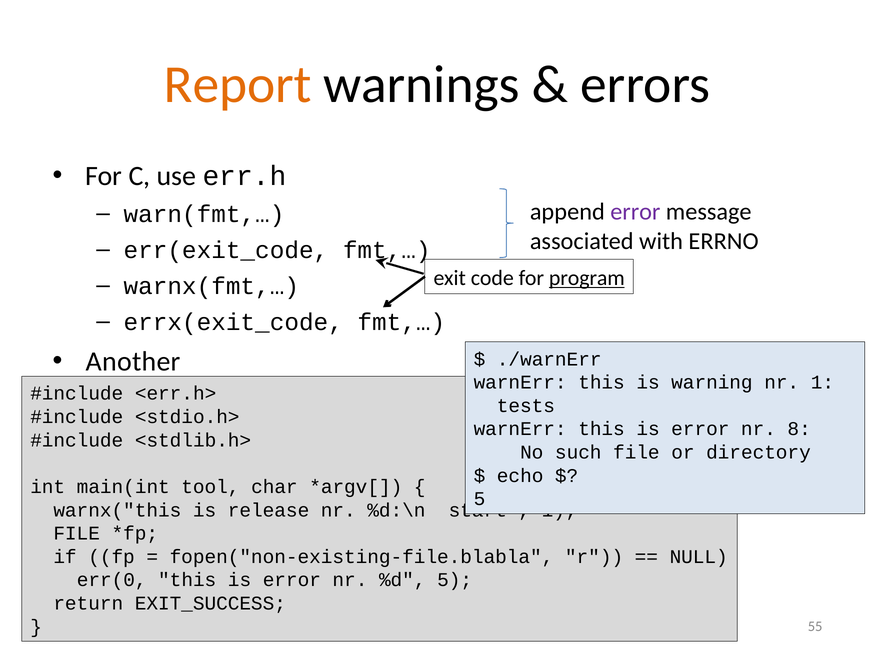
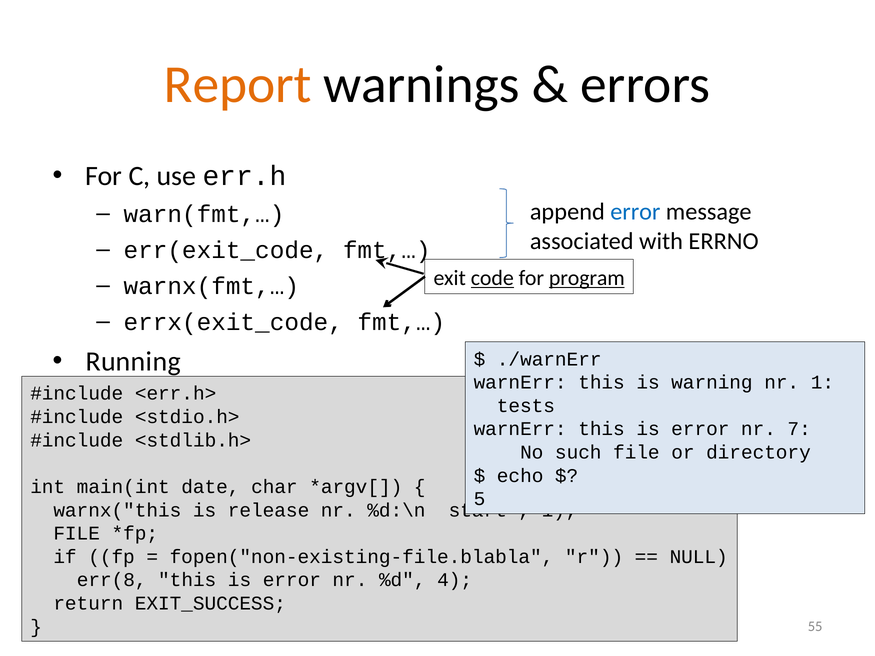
error at (635, 212) colour: purple -> blue
code underline: none -> present
Another: Another -> Running
8: 8 -> 7
tool: tool -> date
err(0: err(0 -> err(8
%d 5: 5 -> 4
